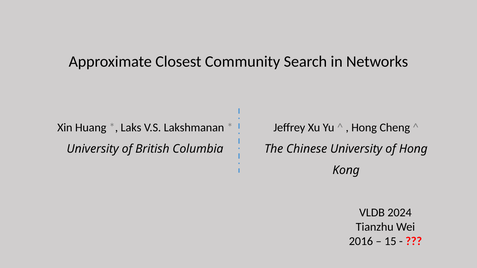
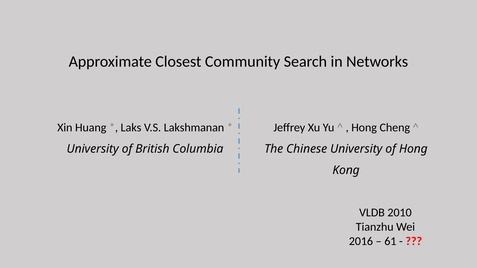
2024: 2024 -> 2010
15: 15 -> 61
